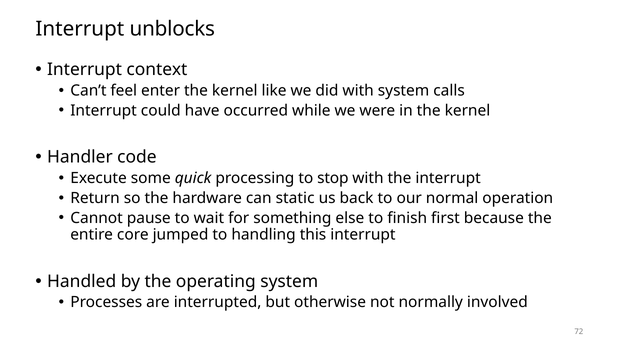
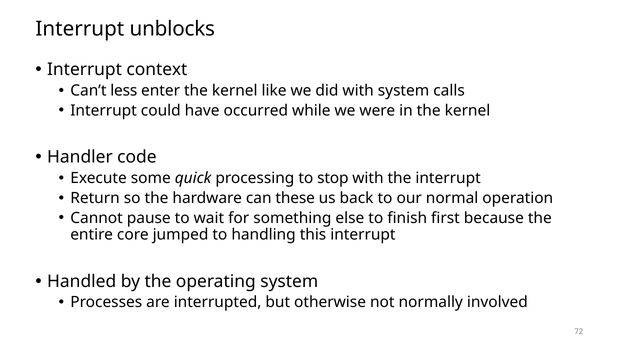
feel: feel -> less
static: static -> these
